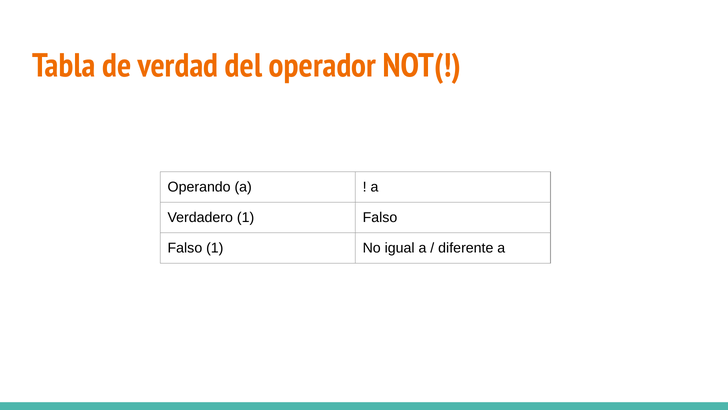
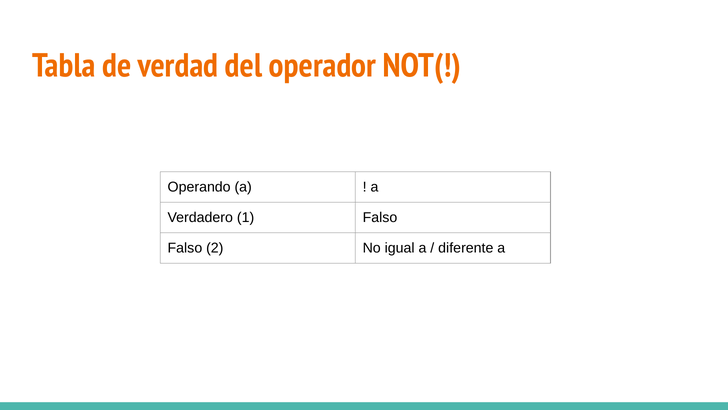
Falso 1: 1 -> 2
